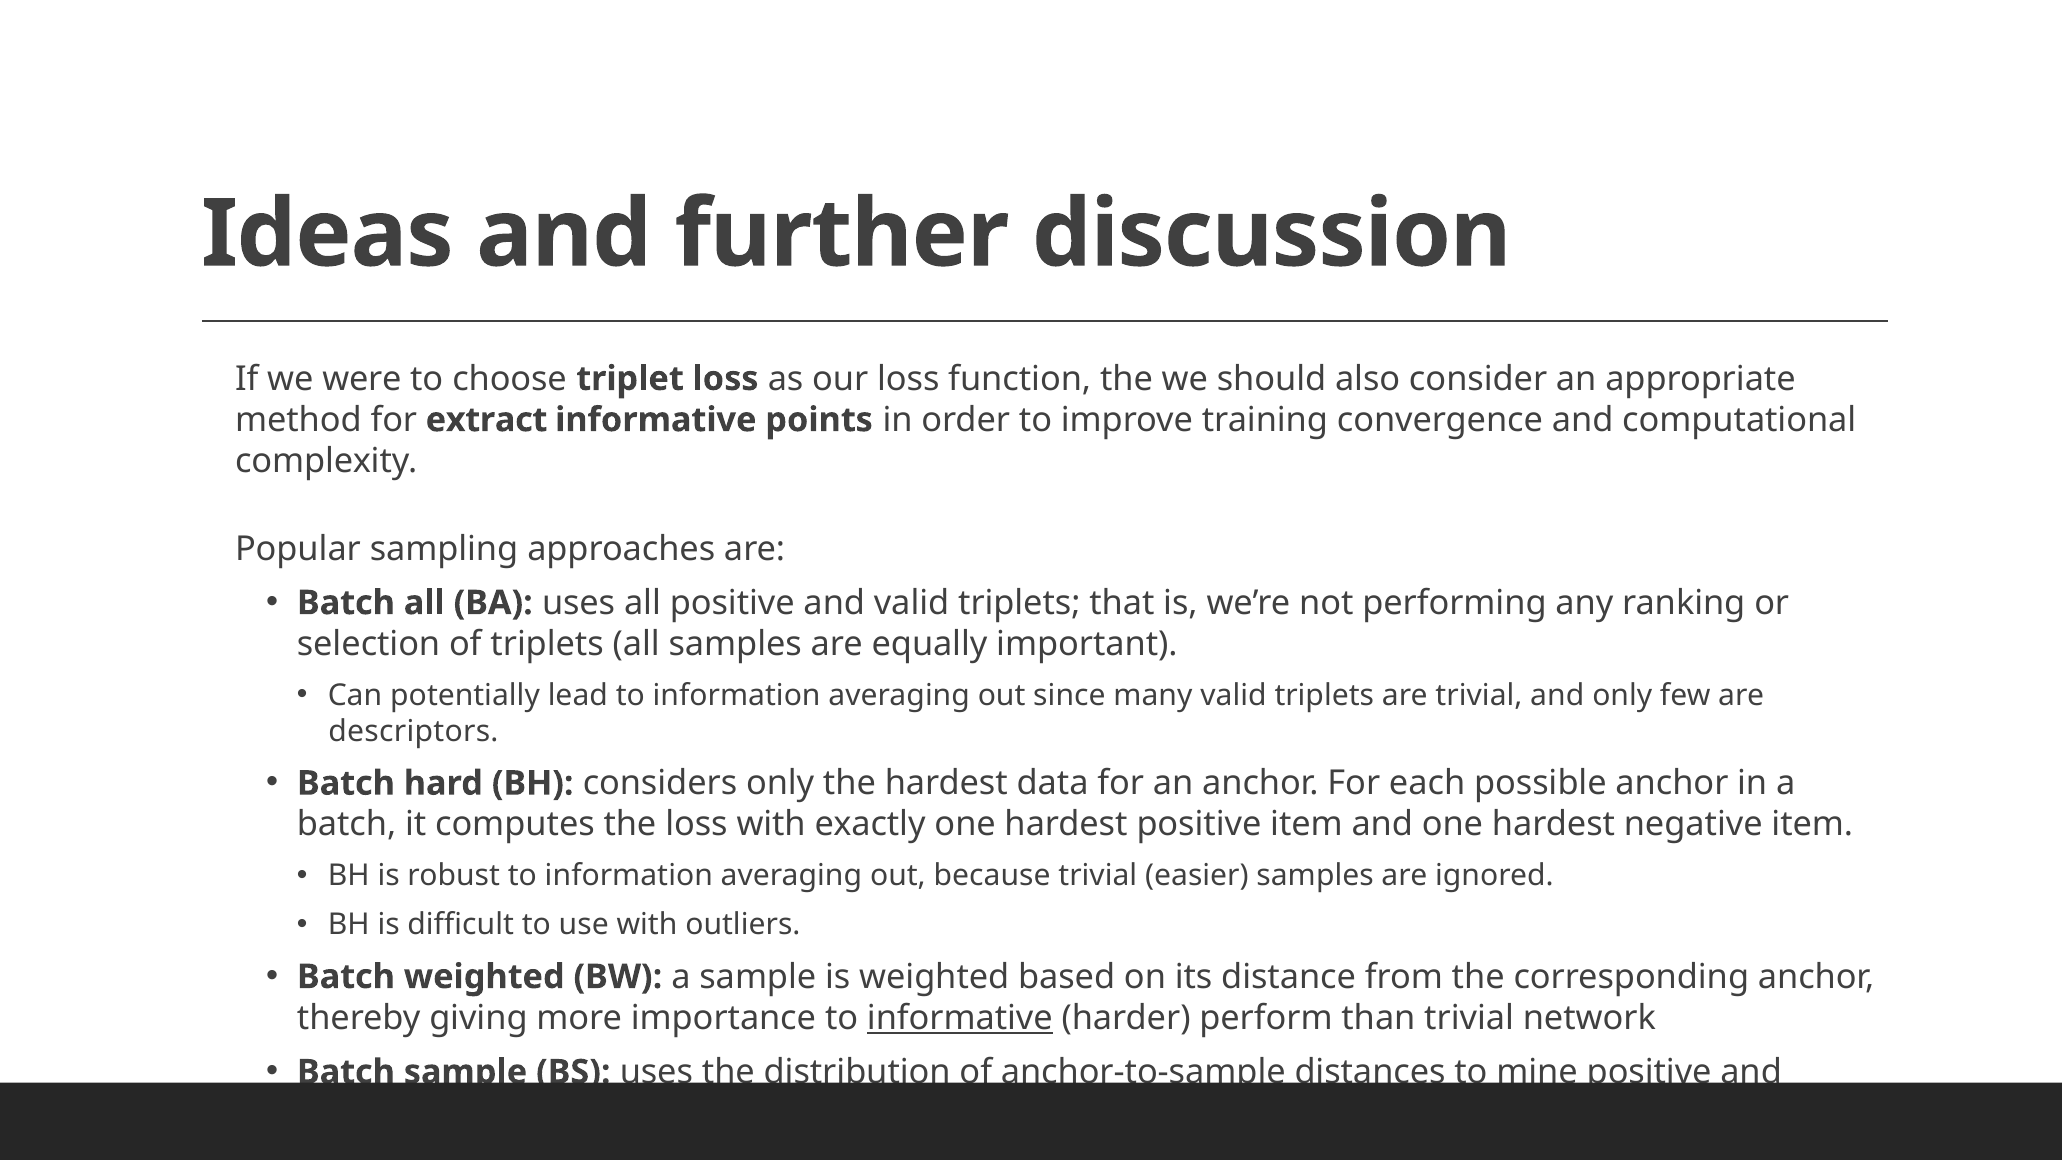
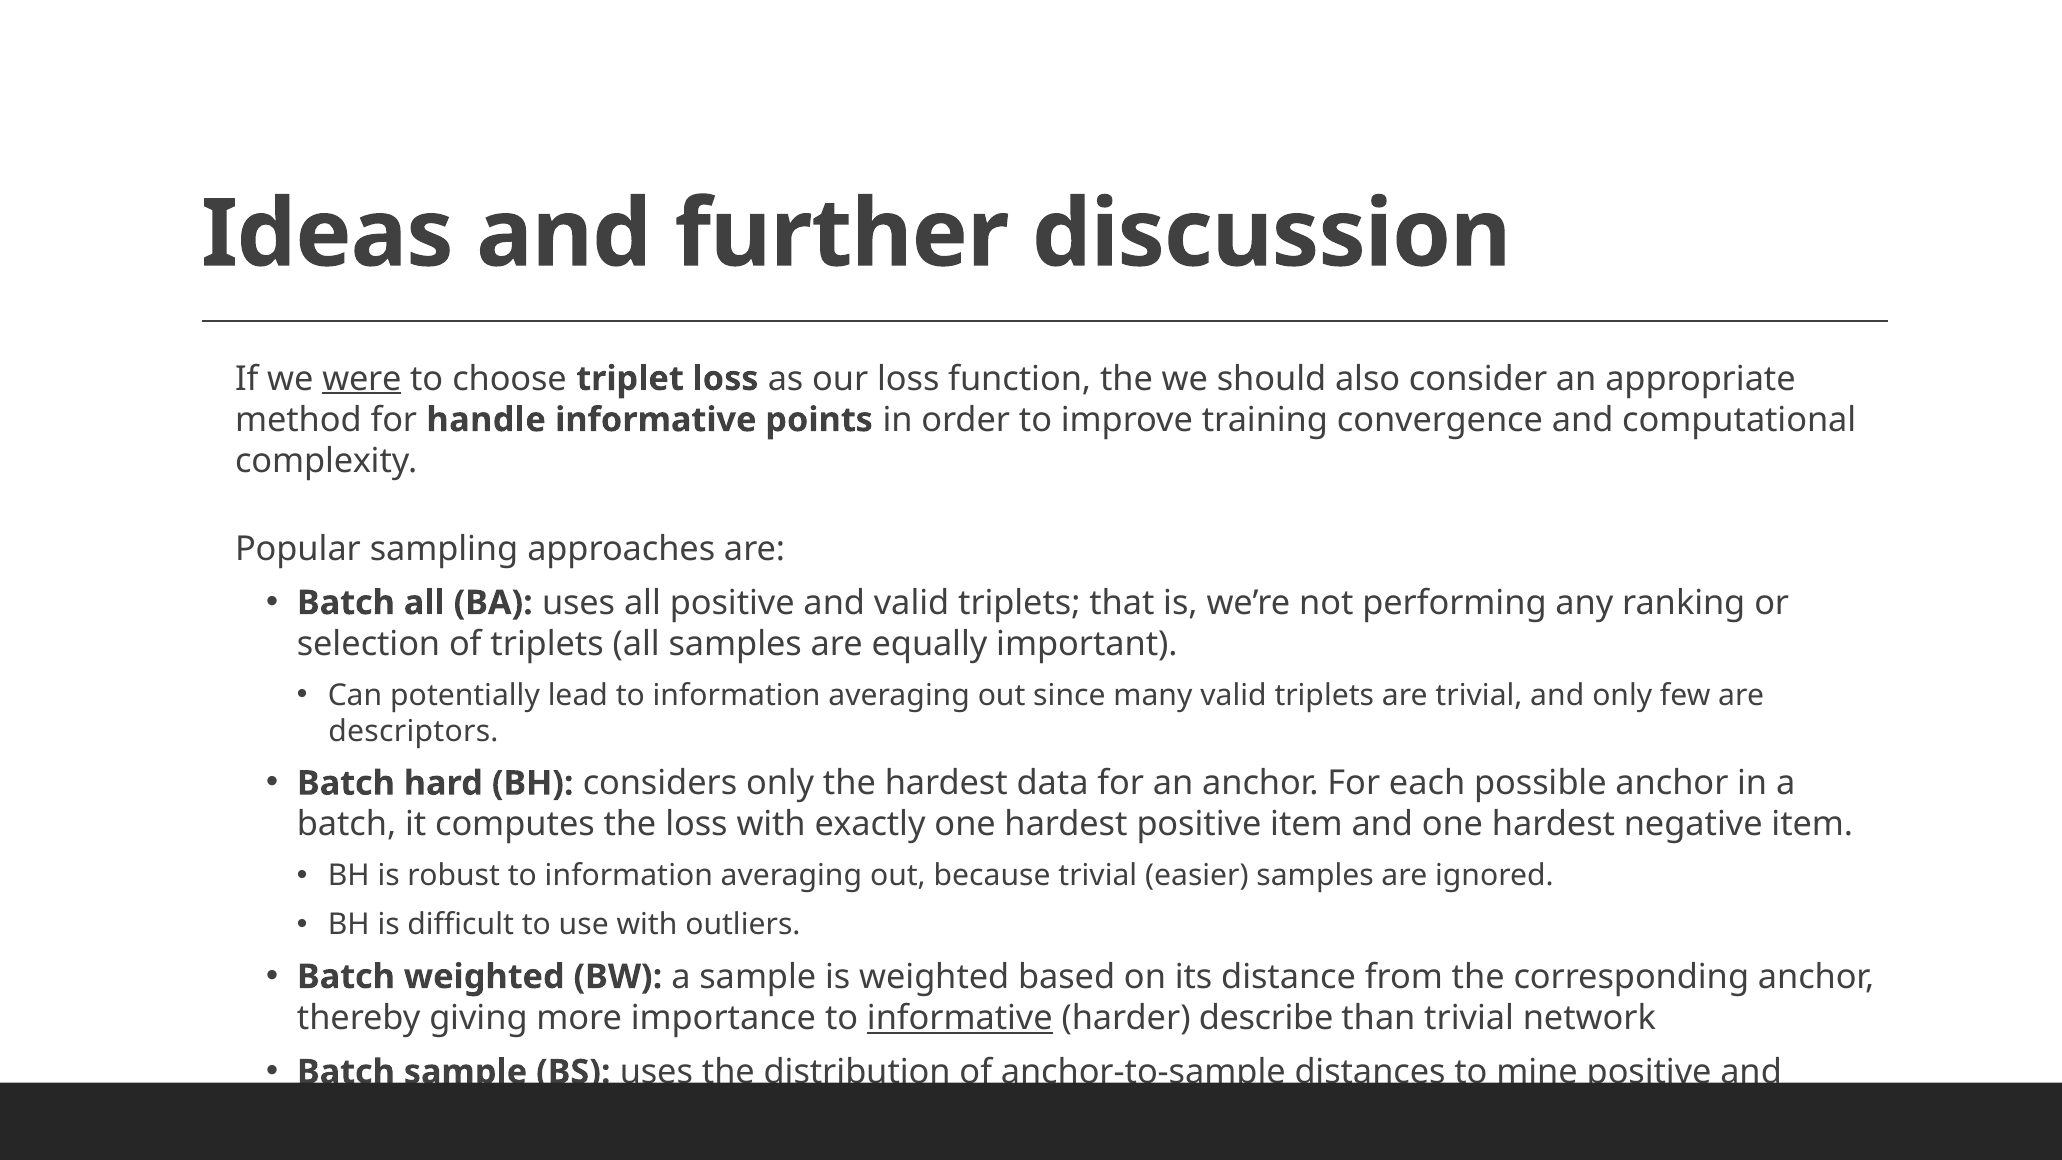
were underline: none -> present
extract: extract -> handle
perform: perform -> describe
